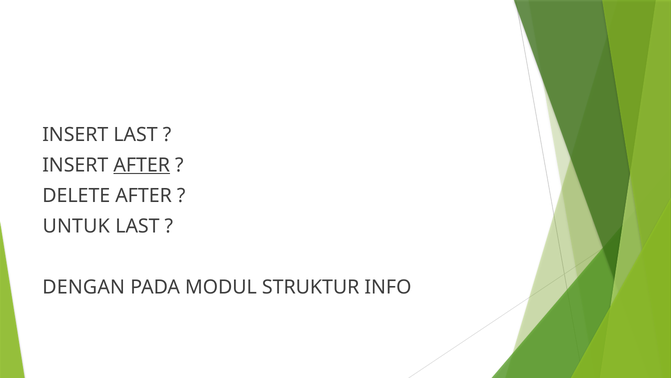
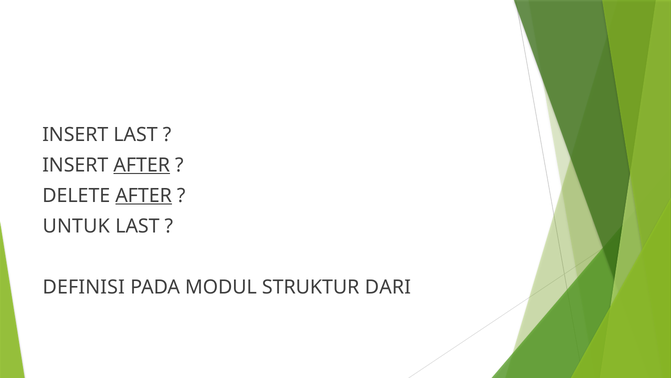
AFTER at (144, 195) underline: none -> present
DENGAN: DENGAN -> DEFINISI
INFO: INFO -> DARI
